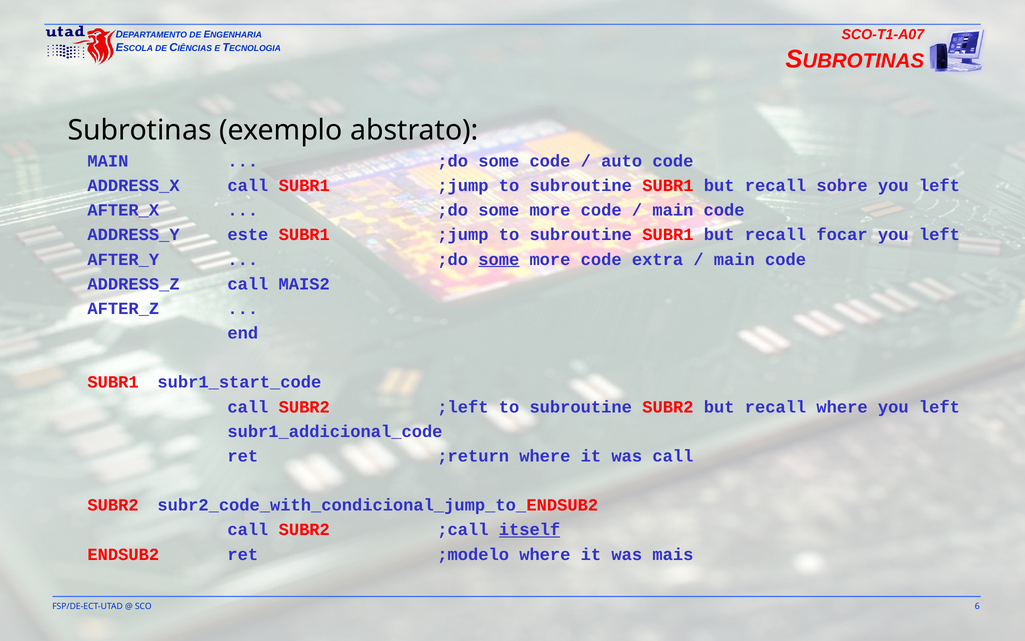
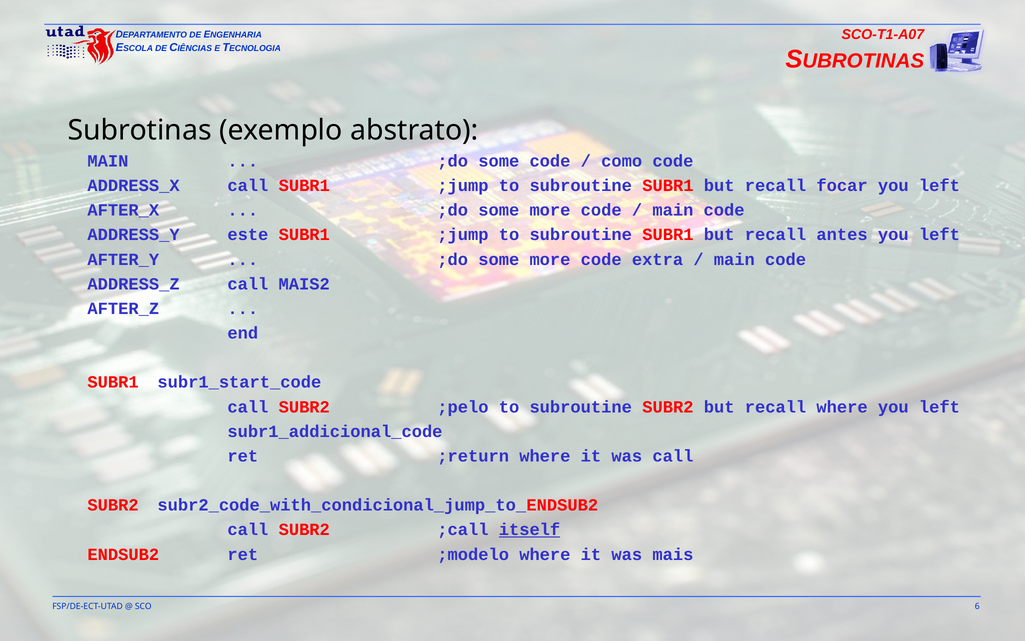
auto: auto -> como
sobre: sobre -> focar
focar: focar -> antes
some at (499, 259) underline: present -> none
;left: ;left -> ;pelo
